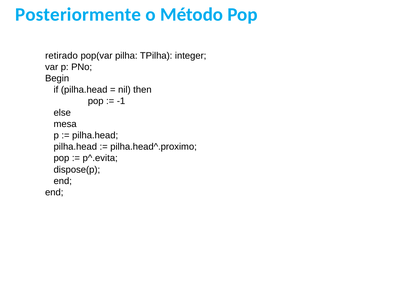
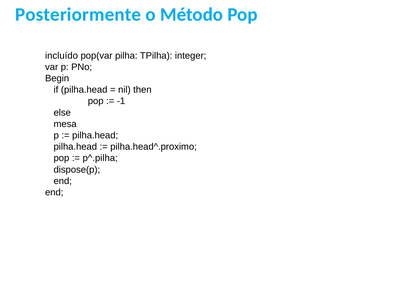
retirado: retirado -> incluído
p^.evita: p^.evita -> p^.pilha
